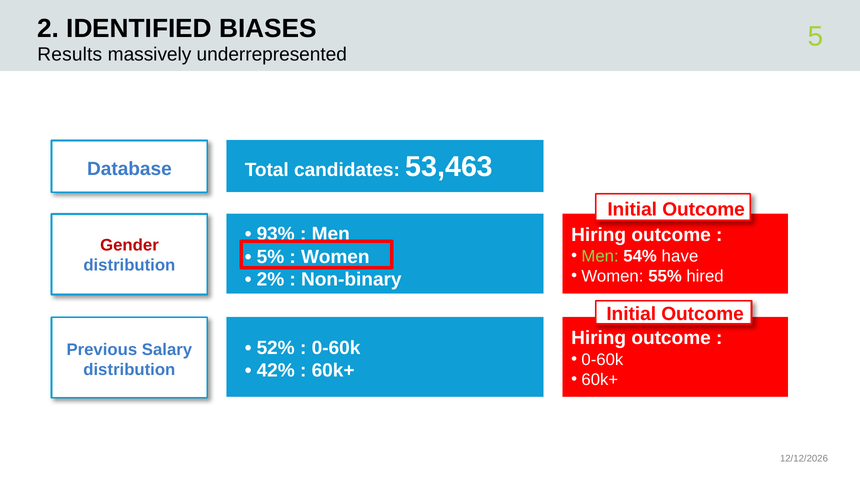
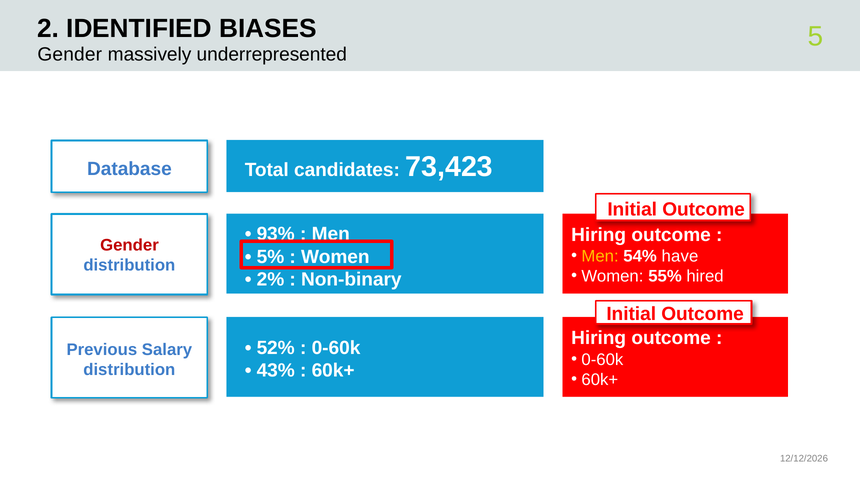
Results at (70, 55): Results -> Gender
53,463: 53,463 -> 73,423
Men at (600, 256) colour: light green -> yellow
42%: 42% -> 43%
